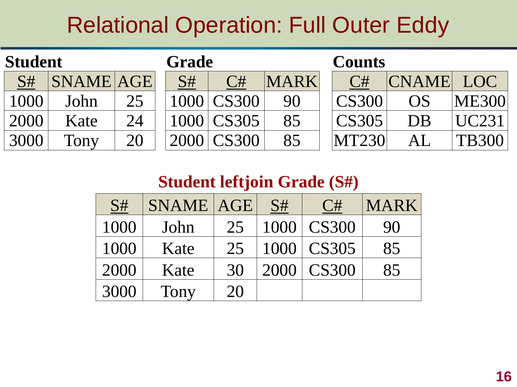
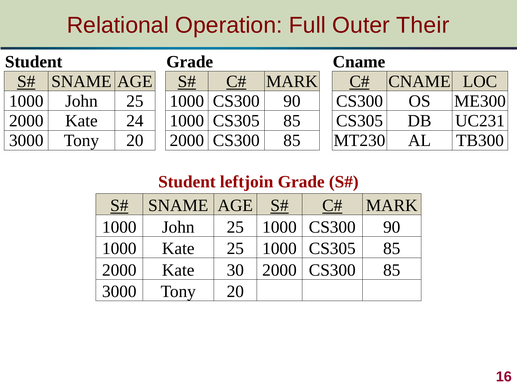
Eddy: Eddy -> Their
Grade Counts: Counts -> Cname
